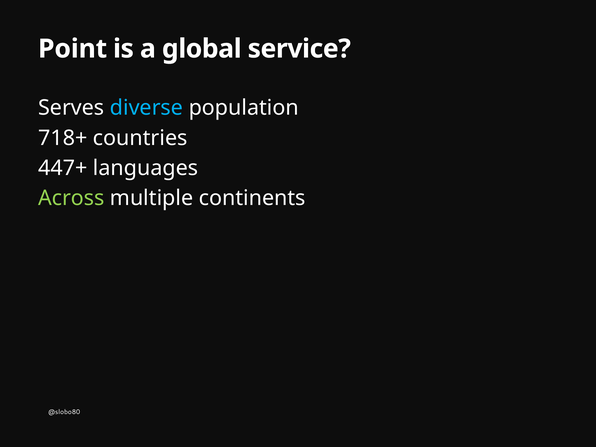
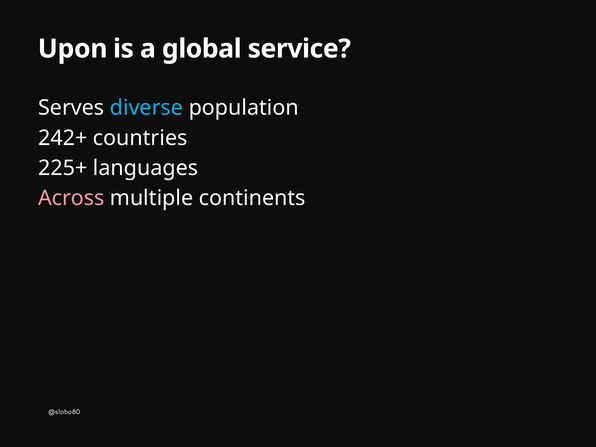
Point: Point -> Upon
718+: 718+ -> 242+
447+: 447+ -> 225+
Across colour: light green -> pink
